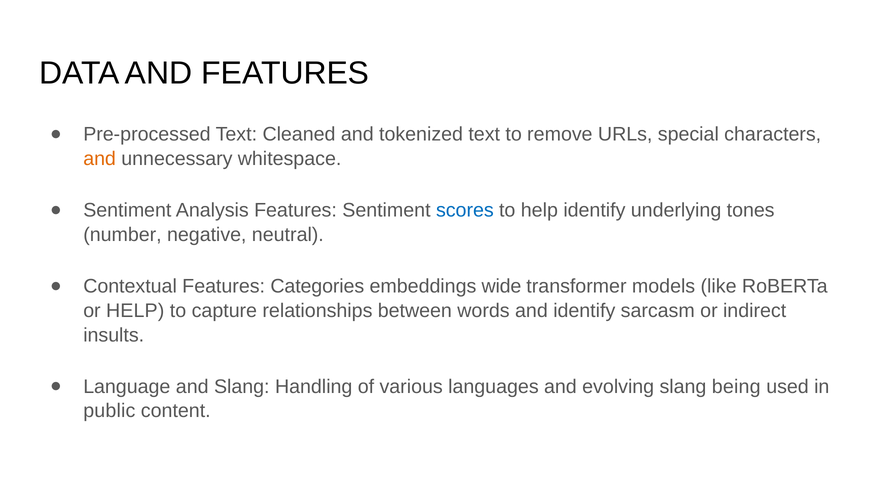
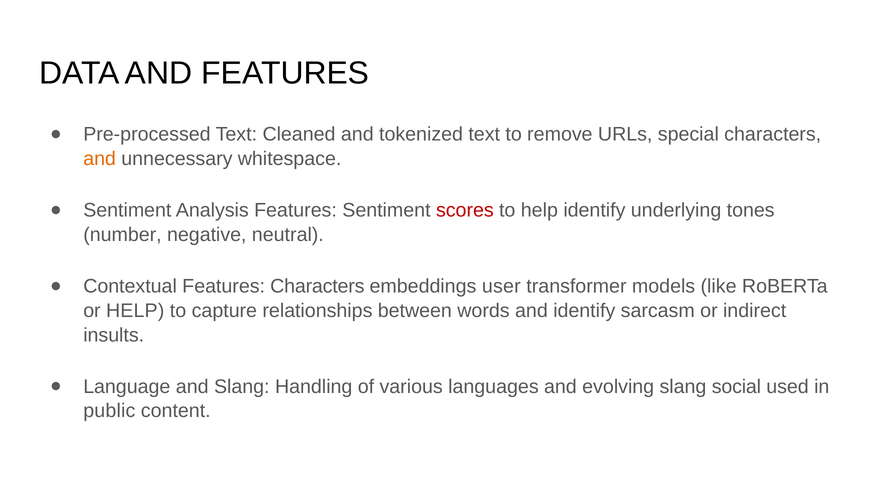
scores colour: blue -> red
Features Categories: Categories -> Characters
wide: wide -> user
being: being -> social
